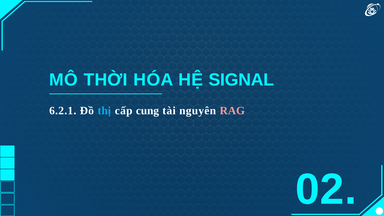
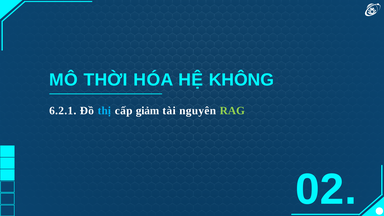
SIGNAL: SIGNAL -> KHÔNG
cung: cung -> giảm
RAG colour: pink -> light green
